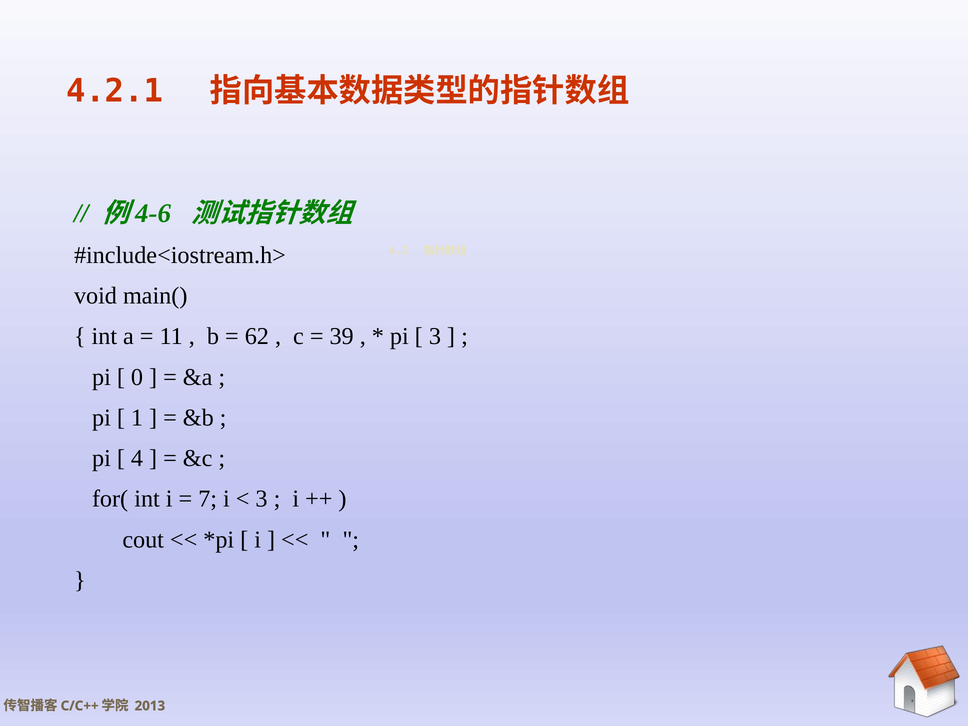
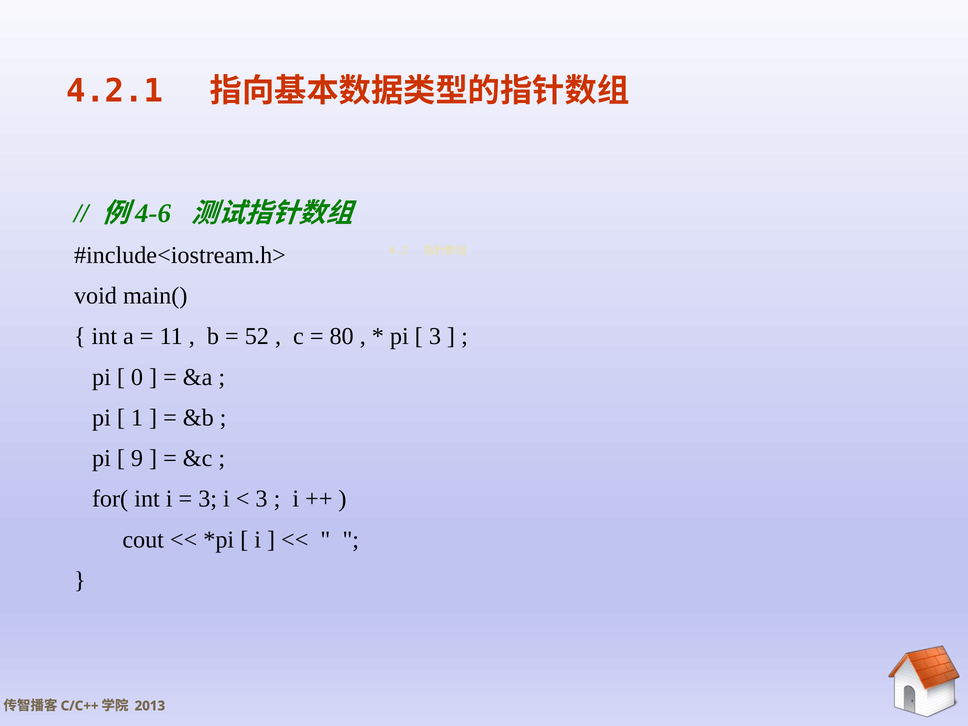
62: 62 -> 52
39: 39 -> 80
4: 4 -> 9
7 at (208, 499): 7 -> 3
